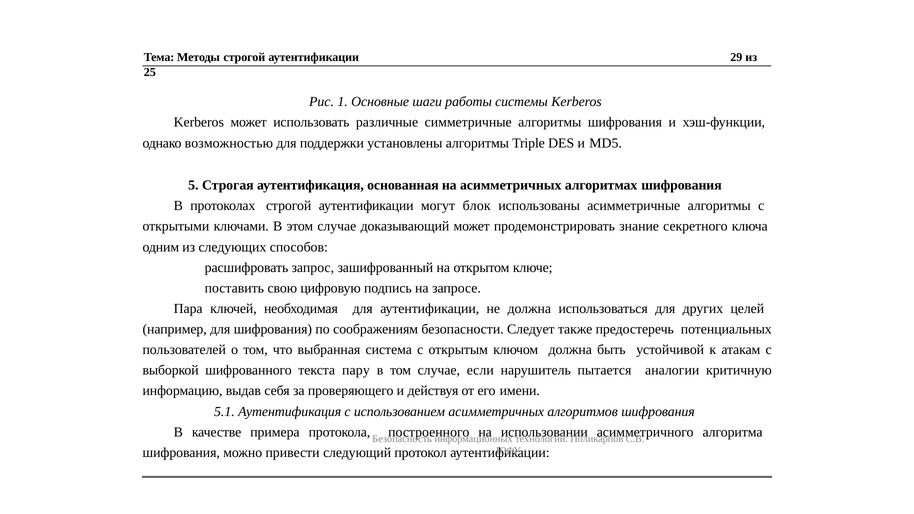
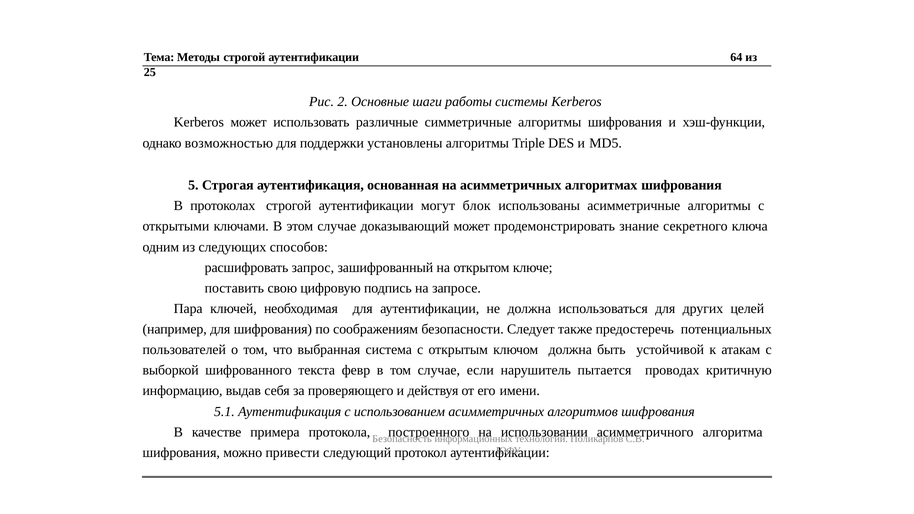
29: 29 -> 64
1: 1 -> 2
пару: пару -> февр
аналогии: аналогии -> проводах
